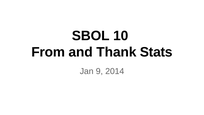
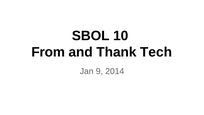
Stats: Stats -> Tech
